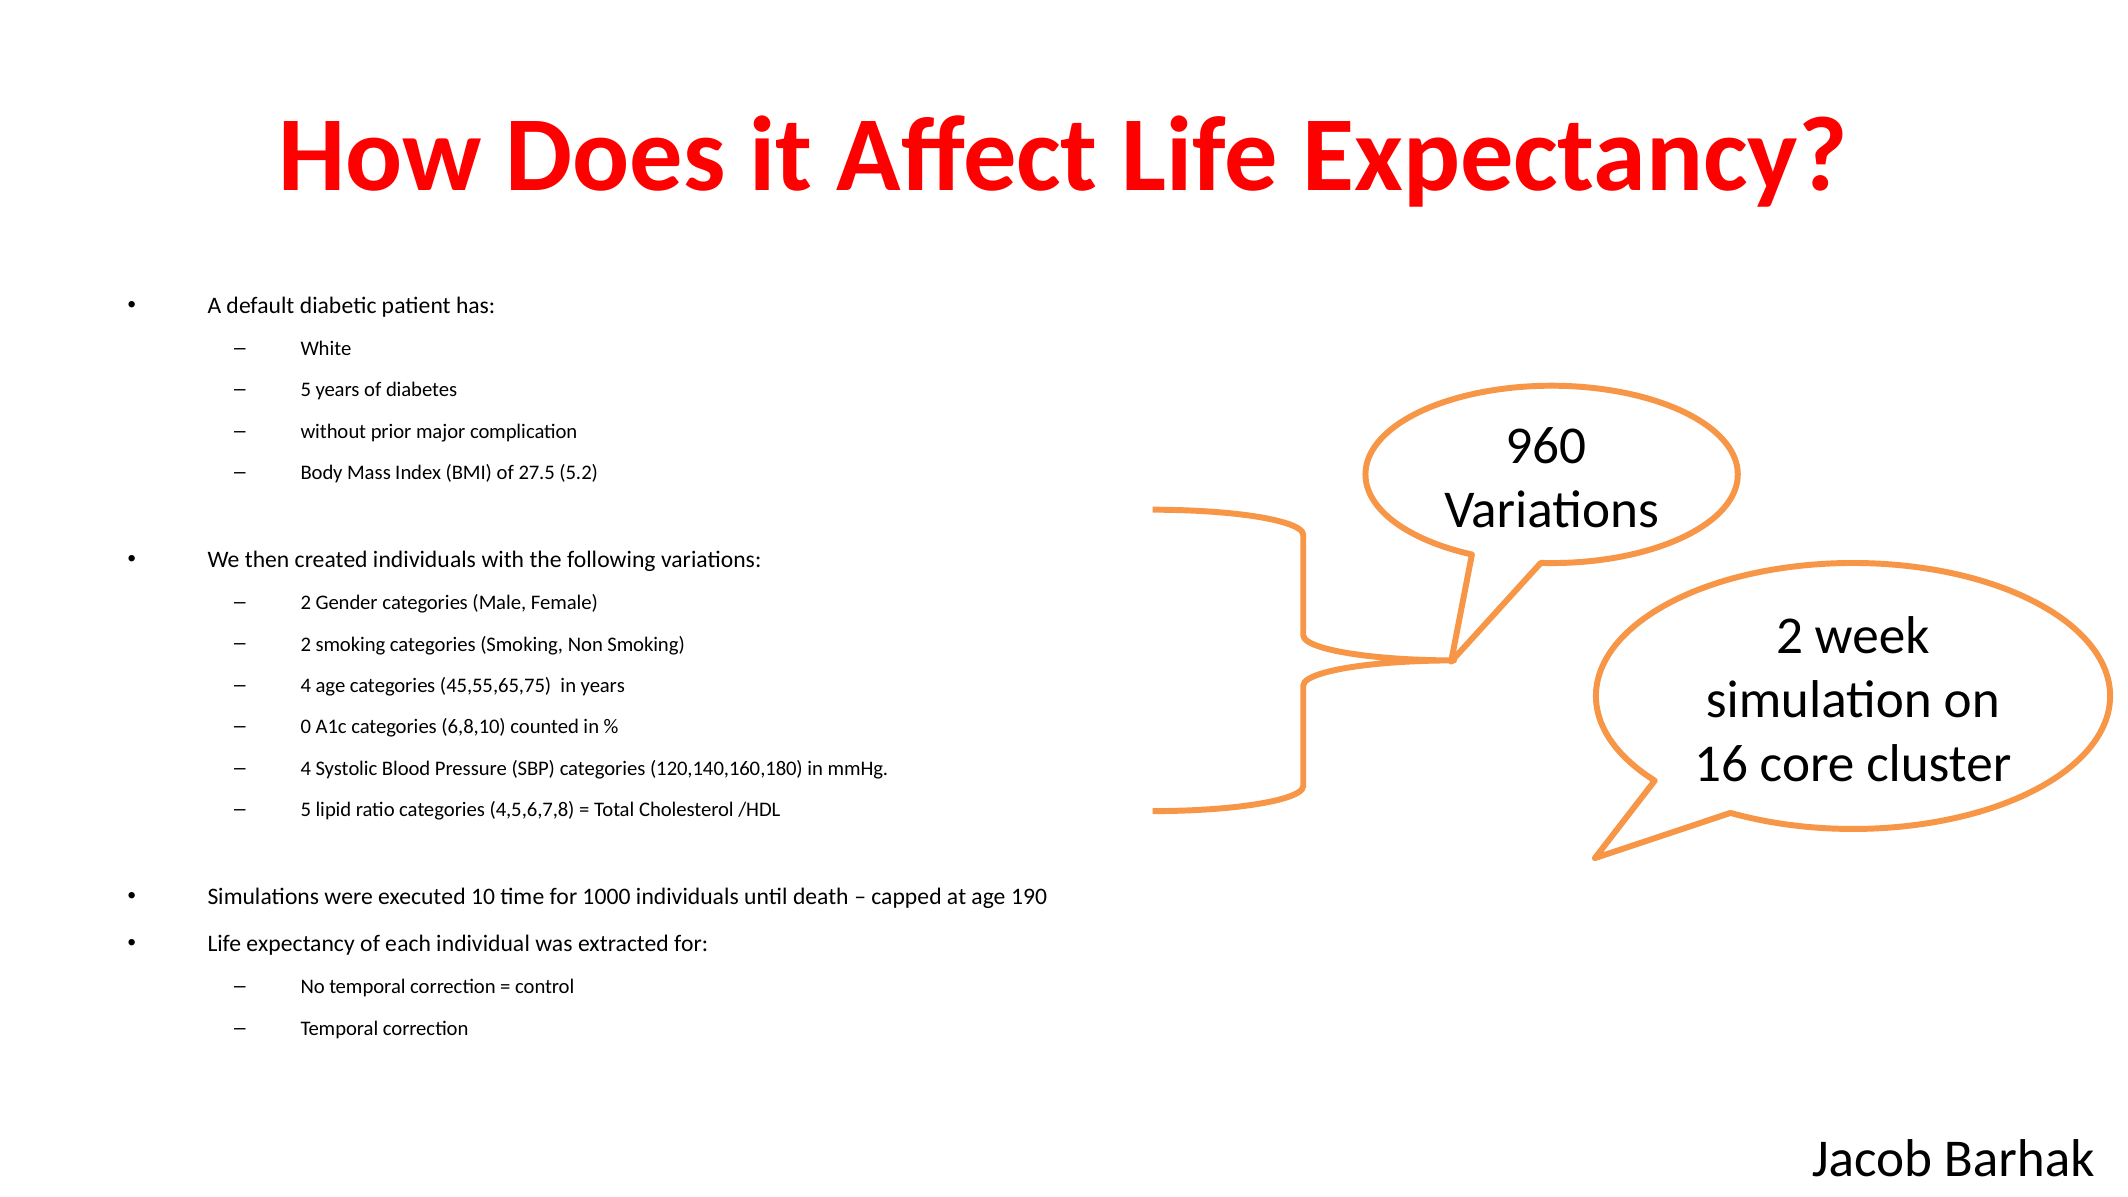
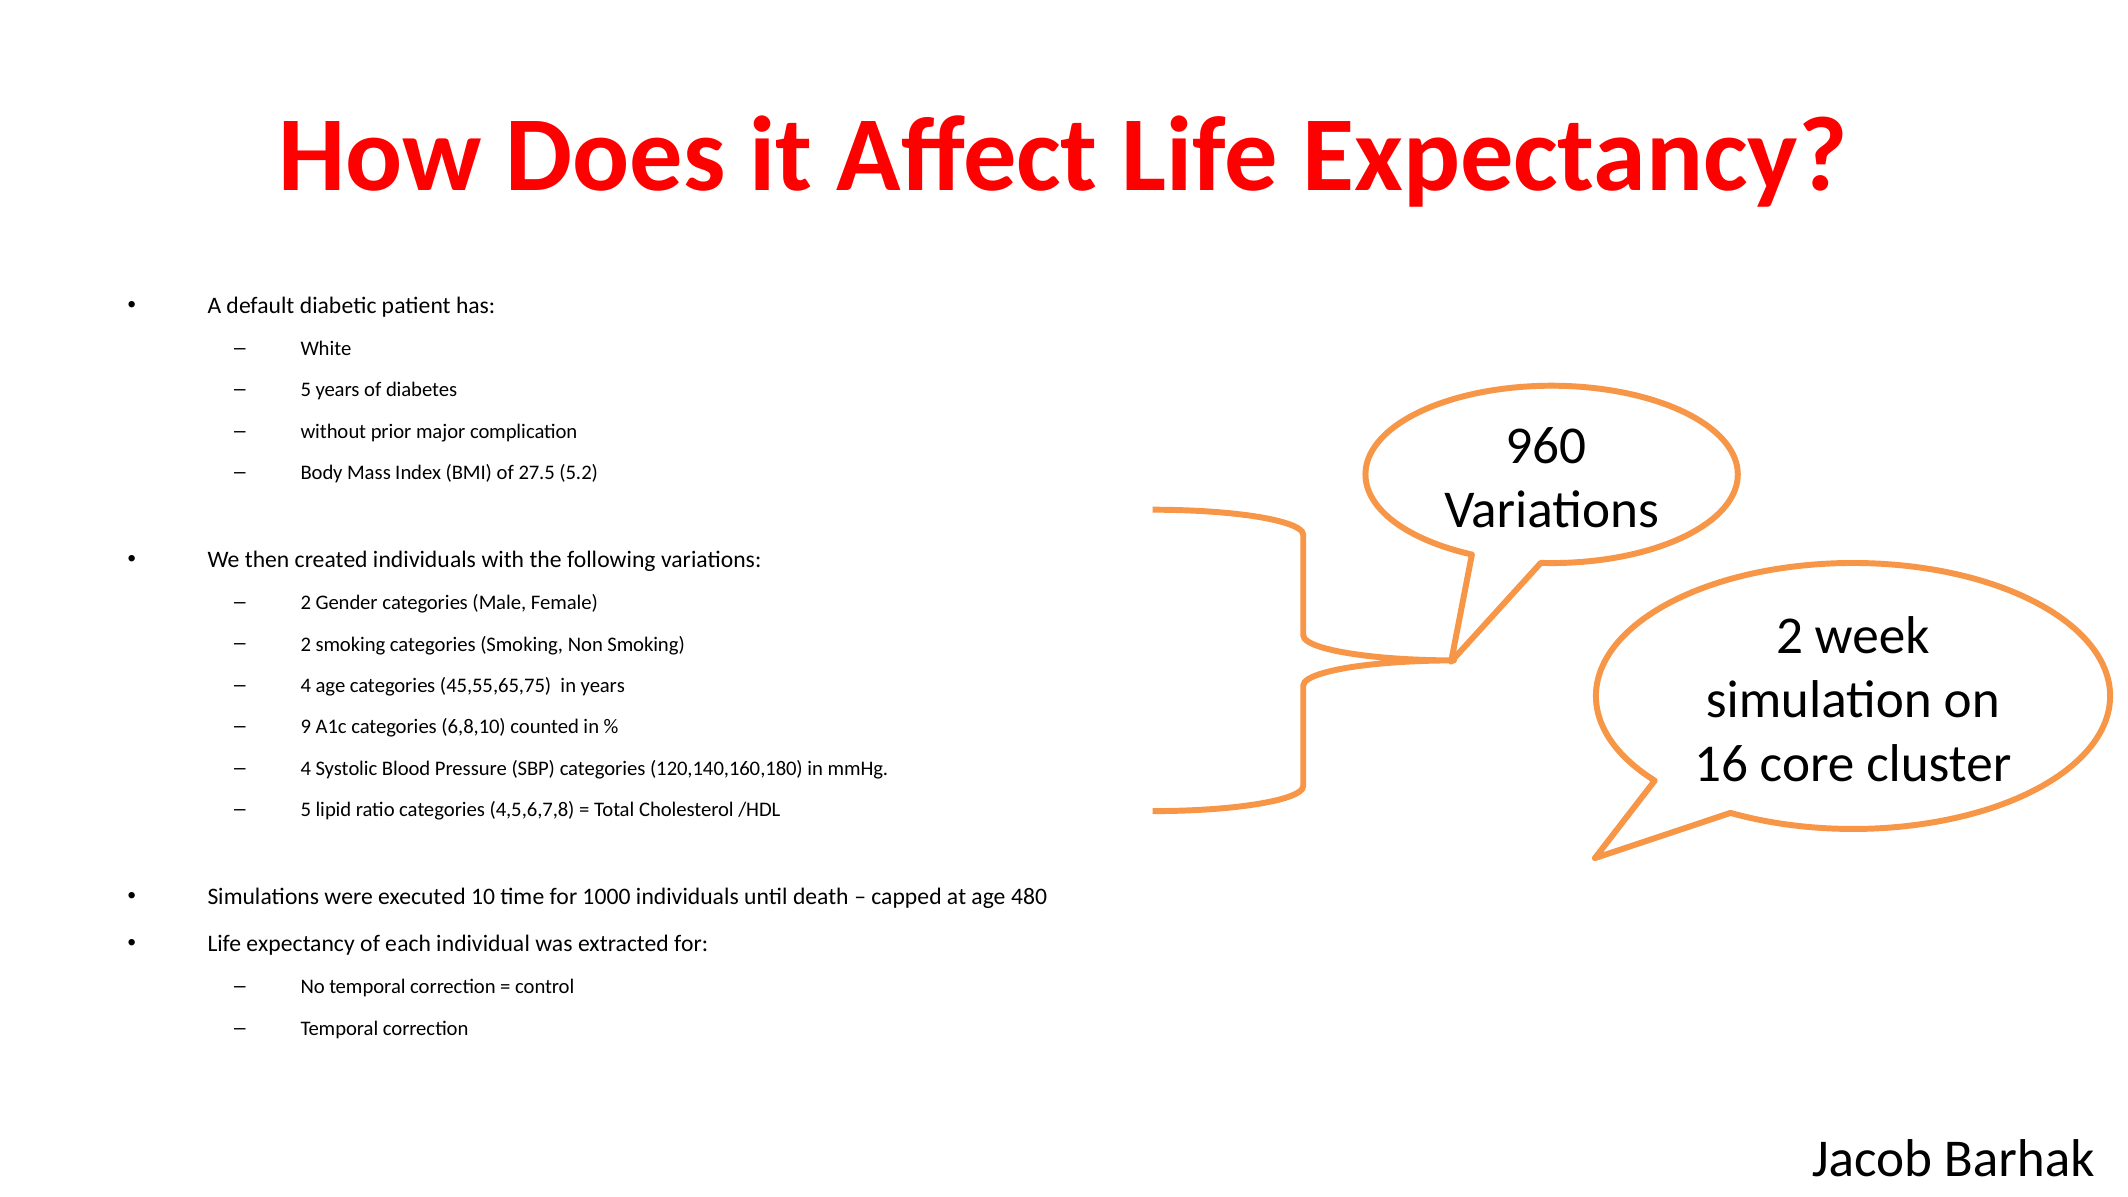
0: 0 -> 9
190: 190 -> 480
